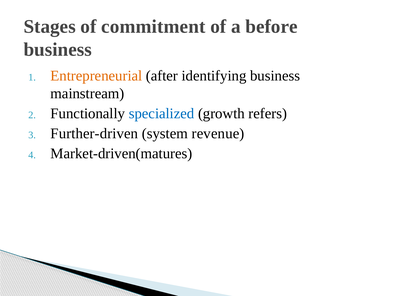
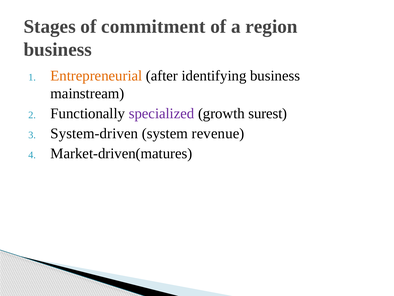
before: before -> region
specialized colour: blue -> purple
refers: refers -> surest
Further-driven: Further-driven -> System-driven
